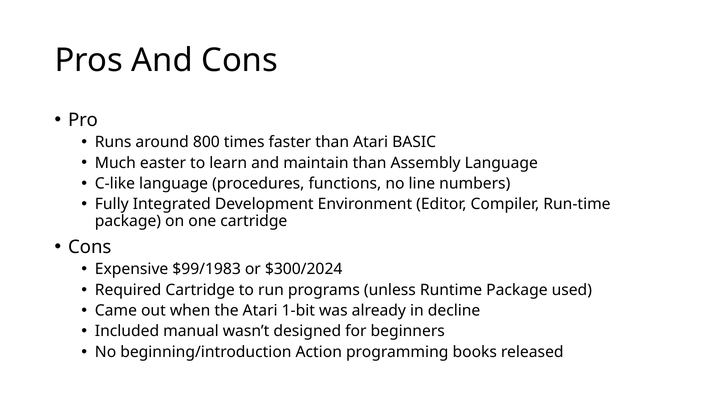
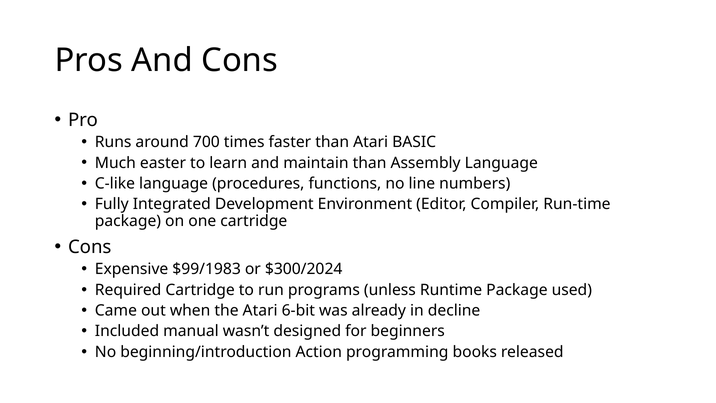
800: 800 -> 700
1-bit: 1-bit -> 6-bit
